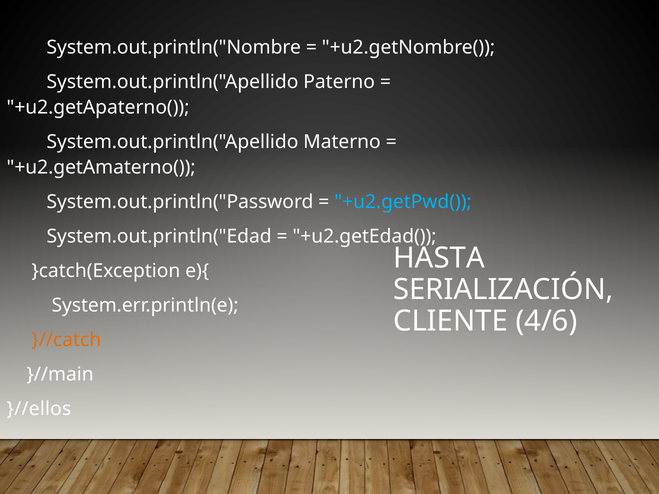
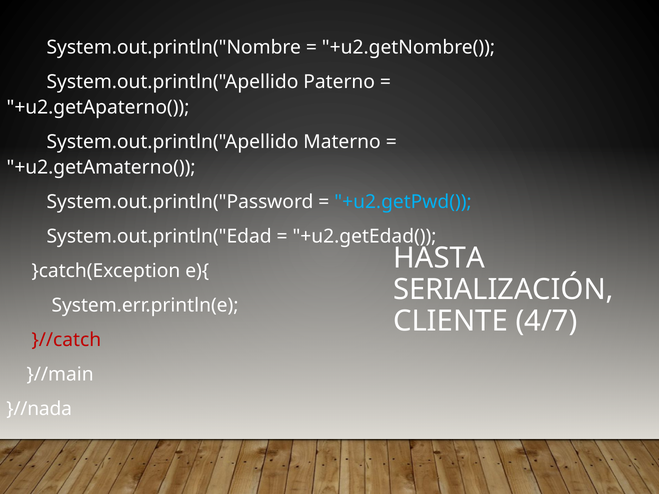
4/6: 4/6 -> 4/7
}//catch colour: orange -> red
}//ellos: }//ellos -> }//nada
